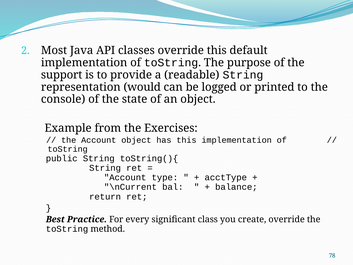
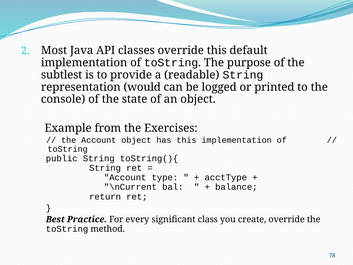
support: support -> subtlest
